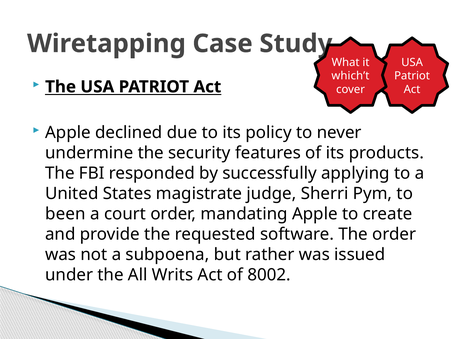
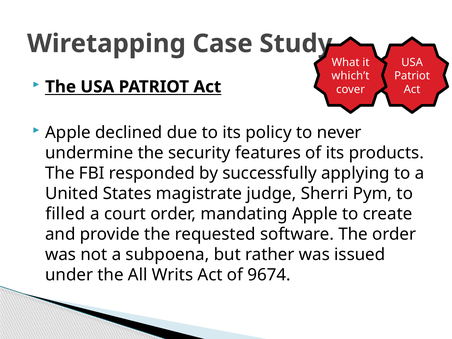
been: been -> filled
8002: 8002 -> 9674
